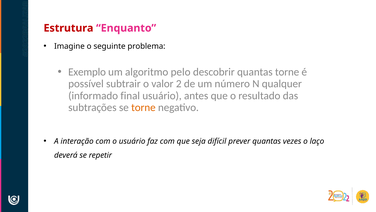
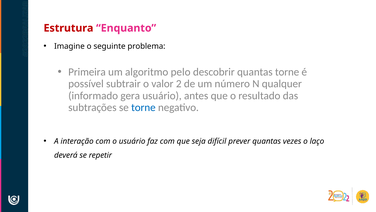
Exemplo: Exemplo -> Primeira
final: final -> gera
torne at (143, 107) colour: orange -> blue
